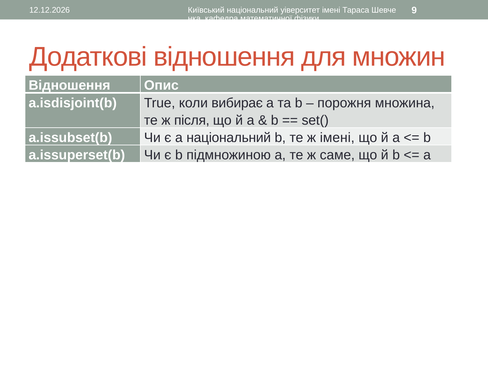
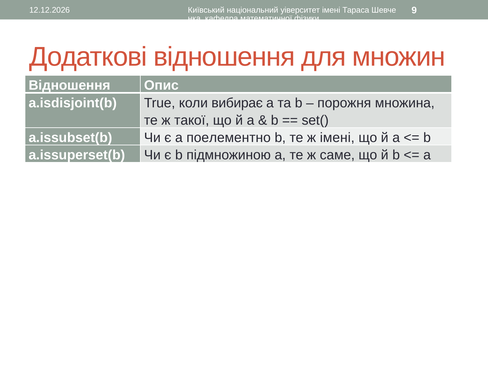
після: після -> такої
a національний: національний -> поелементно
